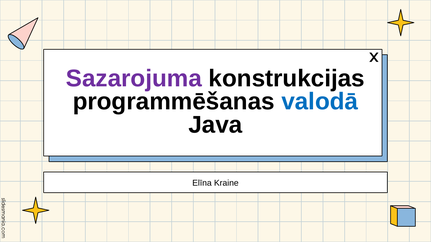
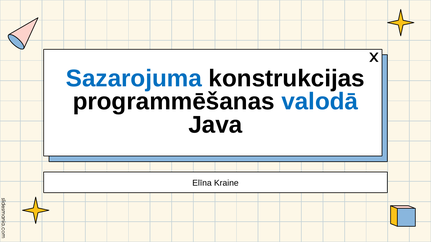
Sazarojuma colour: purple -> blue
